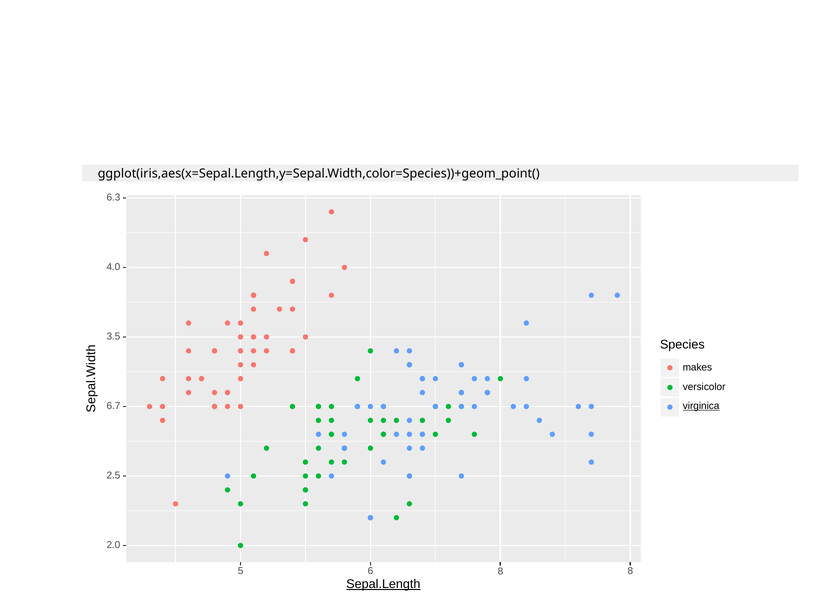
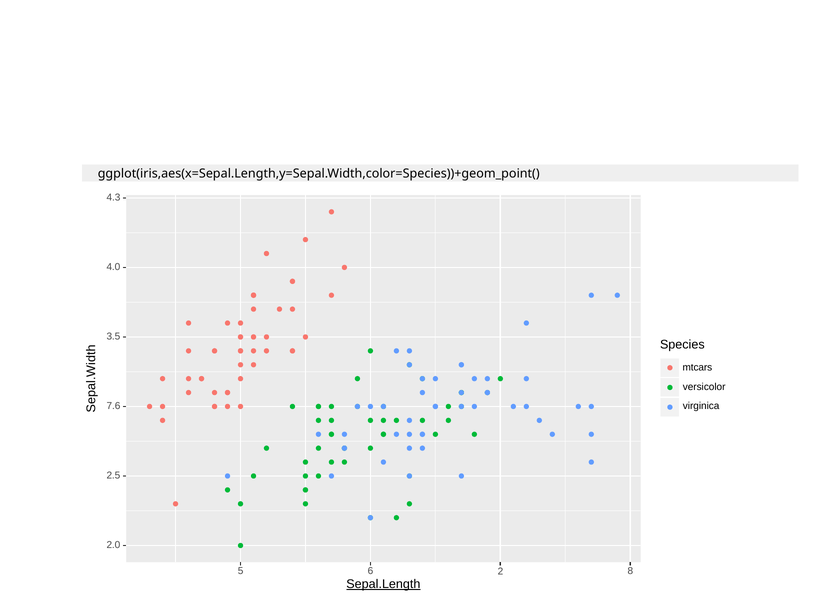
6.3: 6.3 -> 4.3
makes: makes -> mtcars
virginica underline: present -> none
6.7: 6.7 -> 7.6
6 8: 8 -> 2
